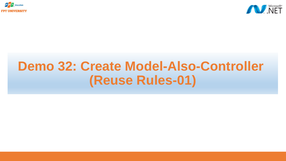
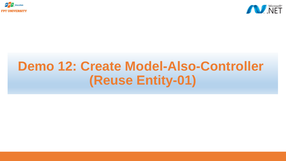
32: 32 -> 12
Rules-01: Rules-01 -> Entity-01
